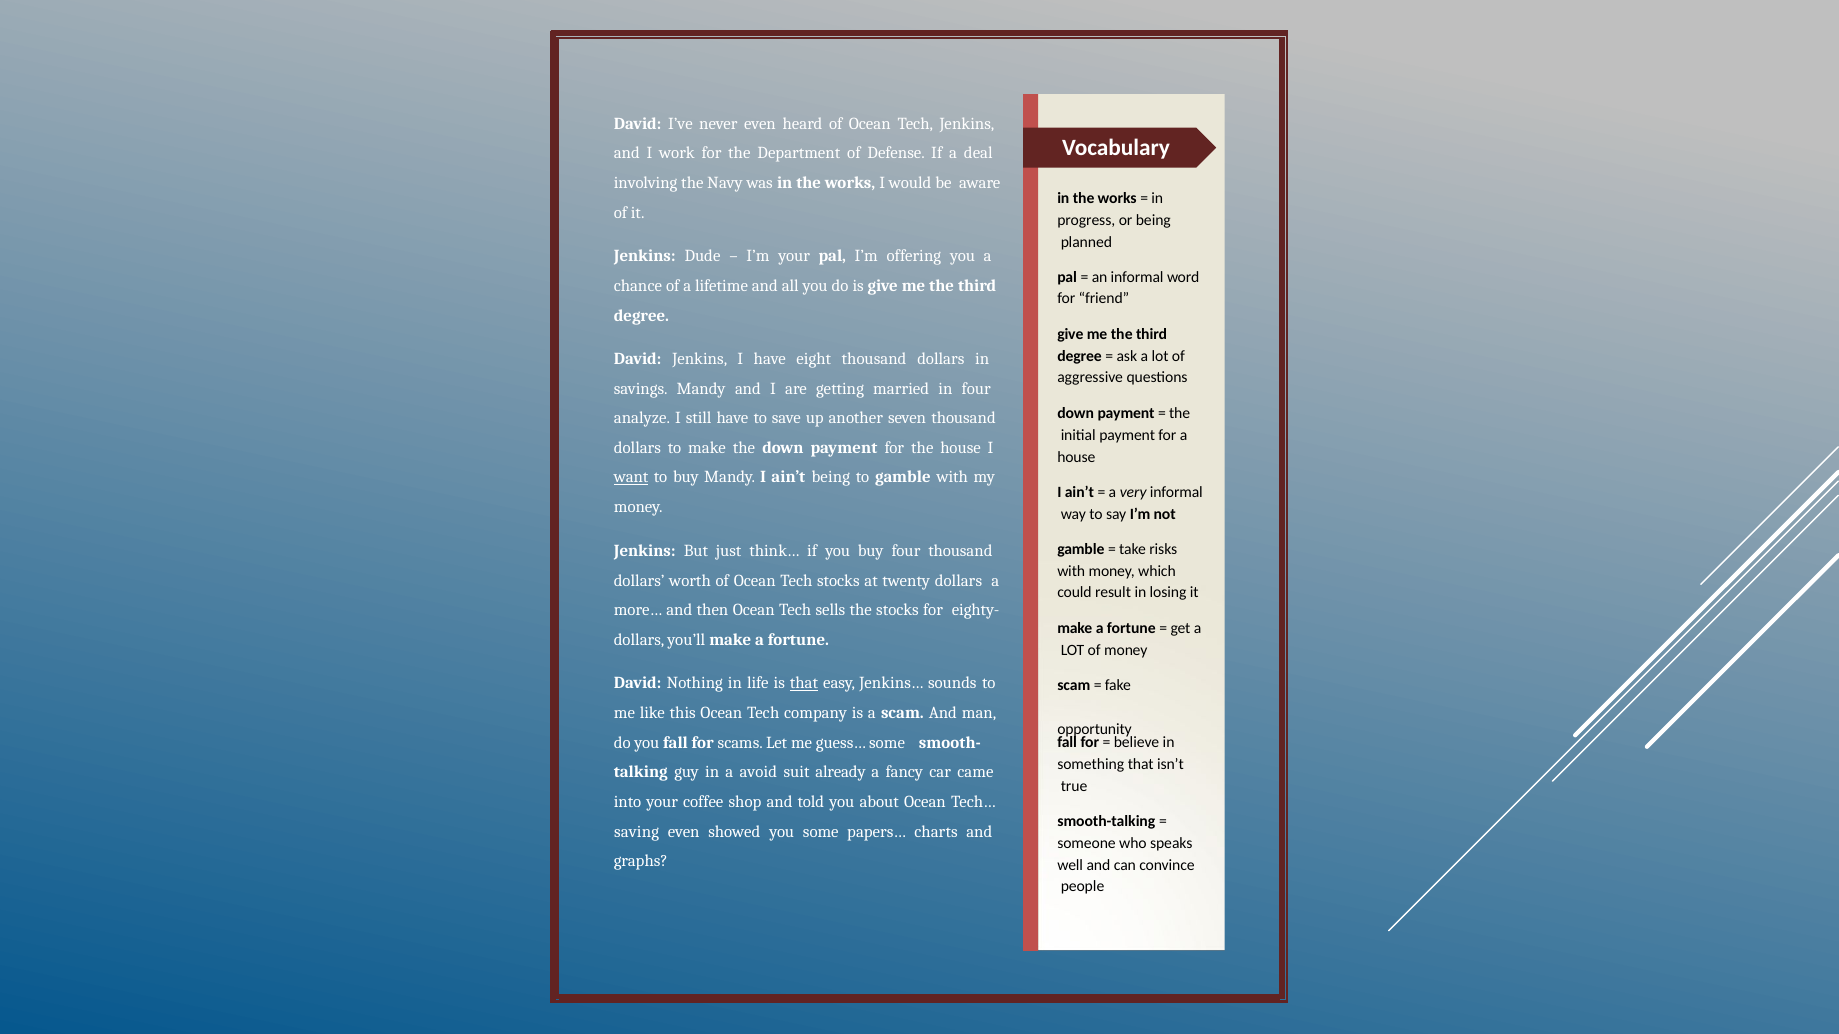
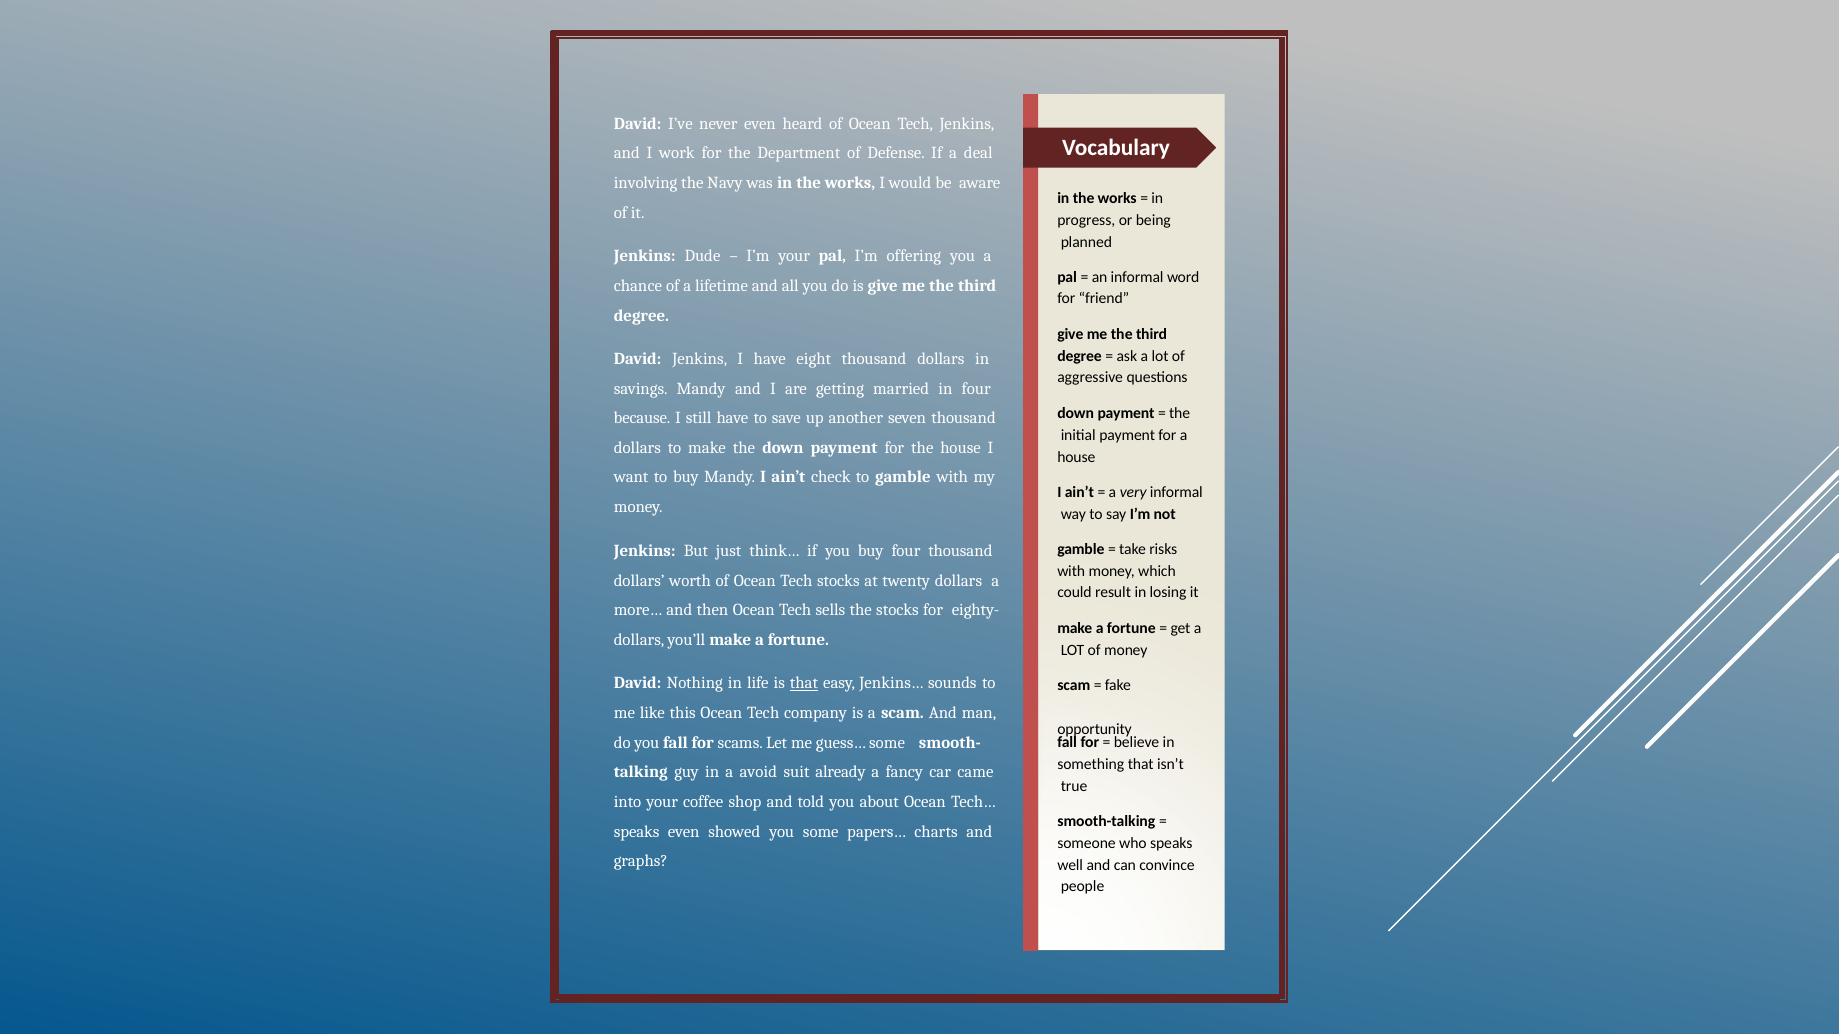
analyze: analyze -> because
want underline: present -> none
ain’t being: being -> check
saving at (637, 832): saving -> speaks
